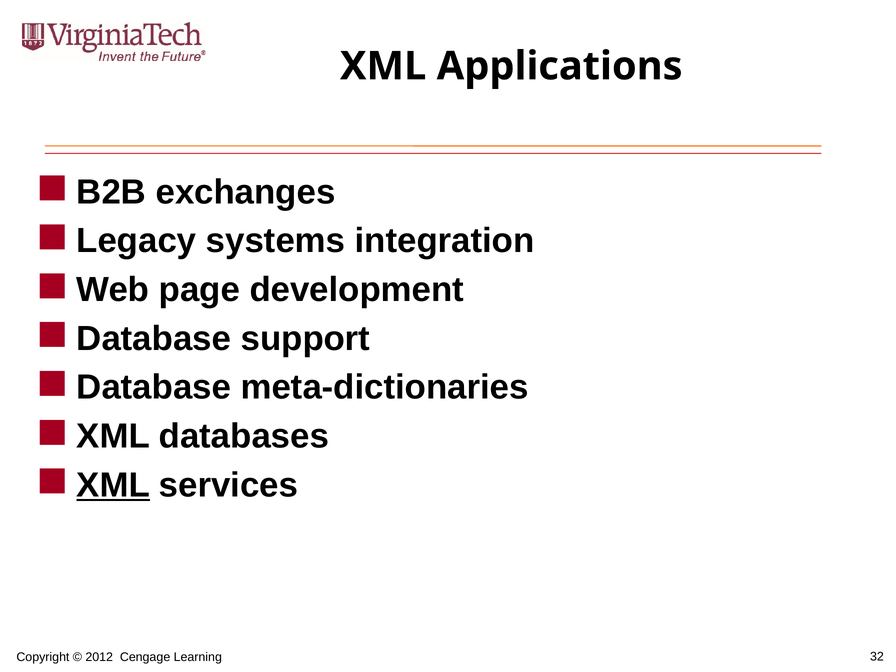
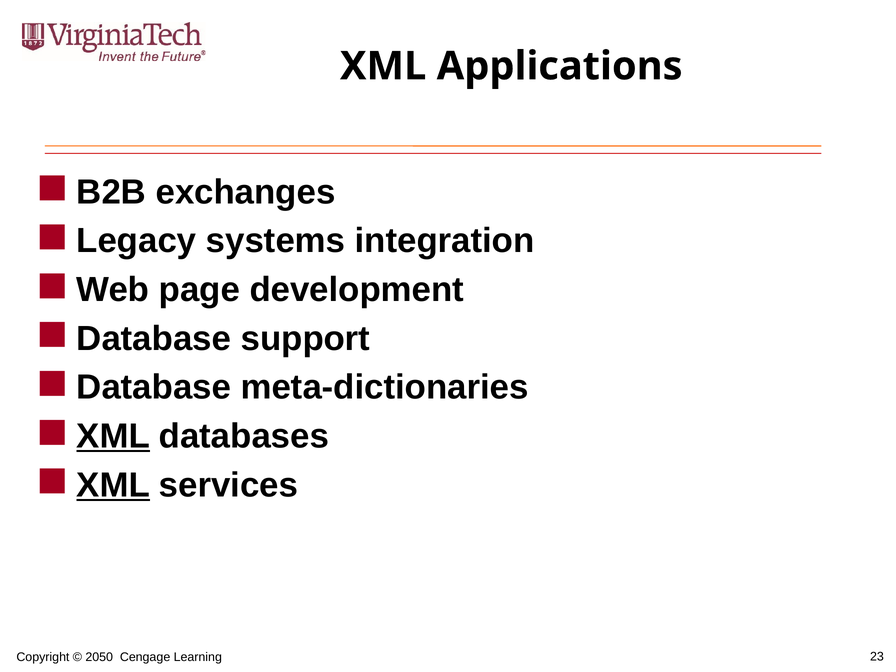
XML at (113, 436) underline: none -> present
2012: 2012 -> 2050
32: 32 -> 23
